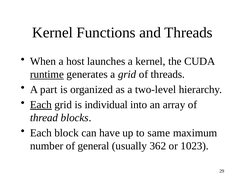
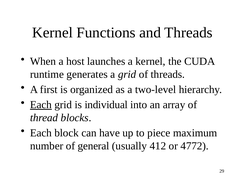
runtime underline: present -> none
part: part -> first
same: same -> piece
362: 362 -> 412
1023: 1023 -> 4772
